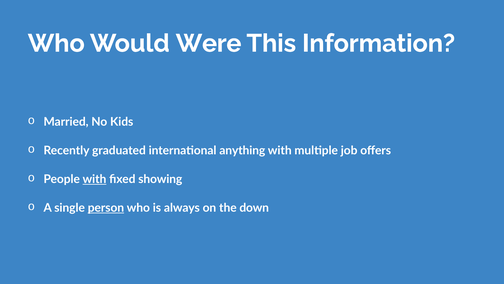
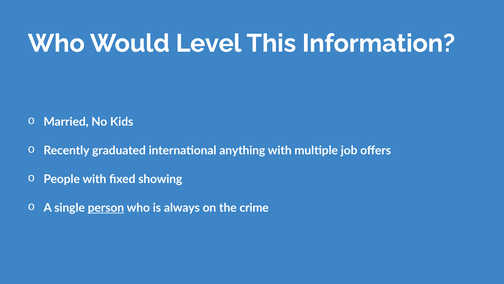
Were: Were -> Level
with at (94, 179) underline: present -> none
down: down -> crime
